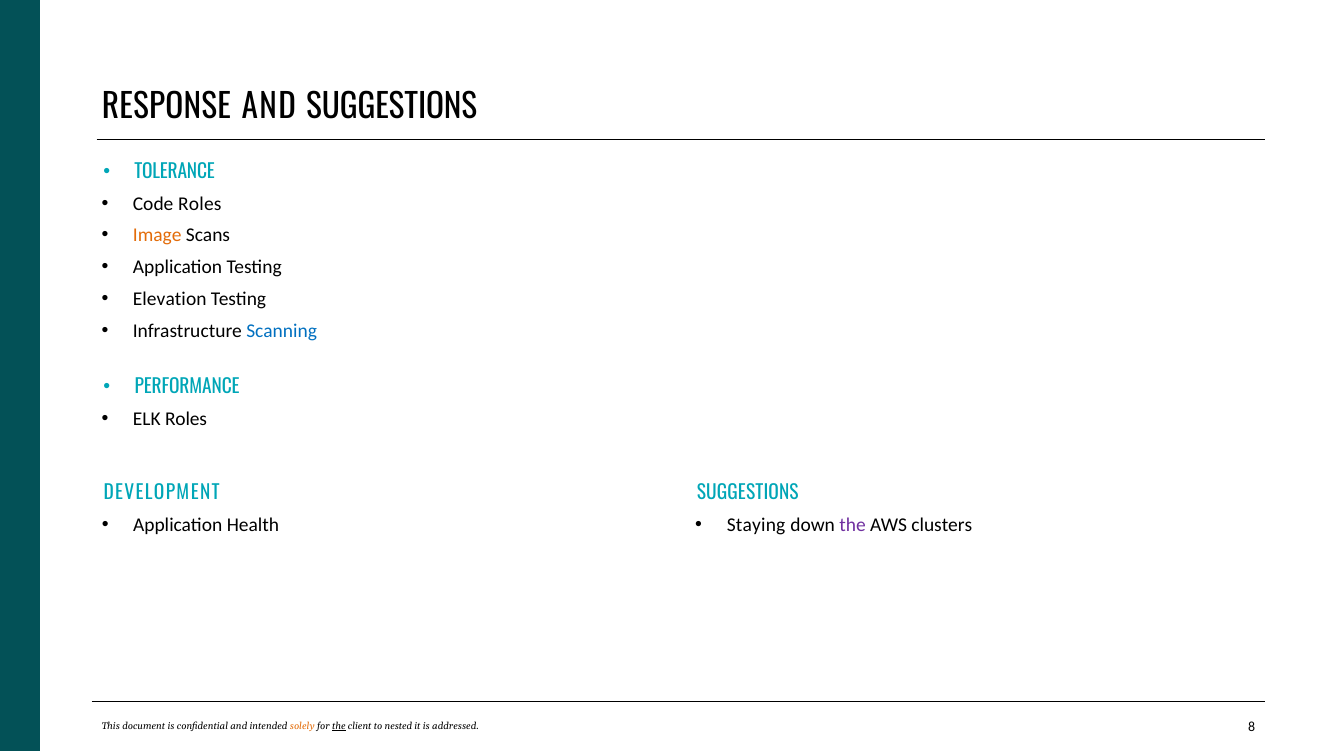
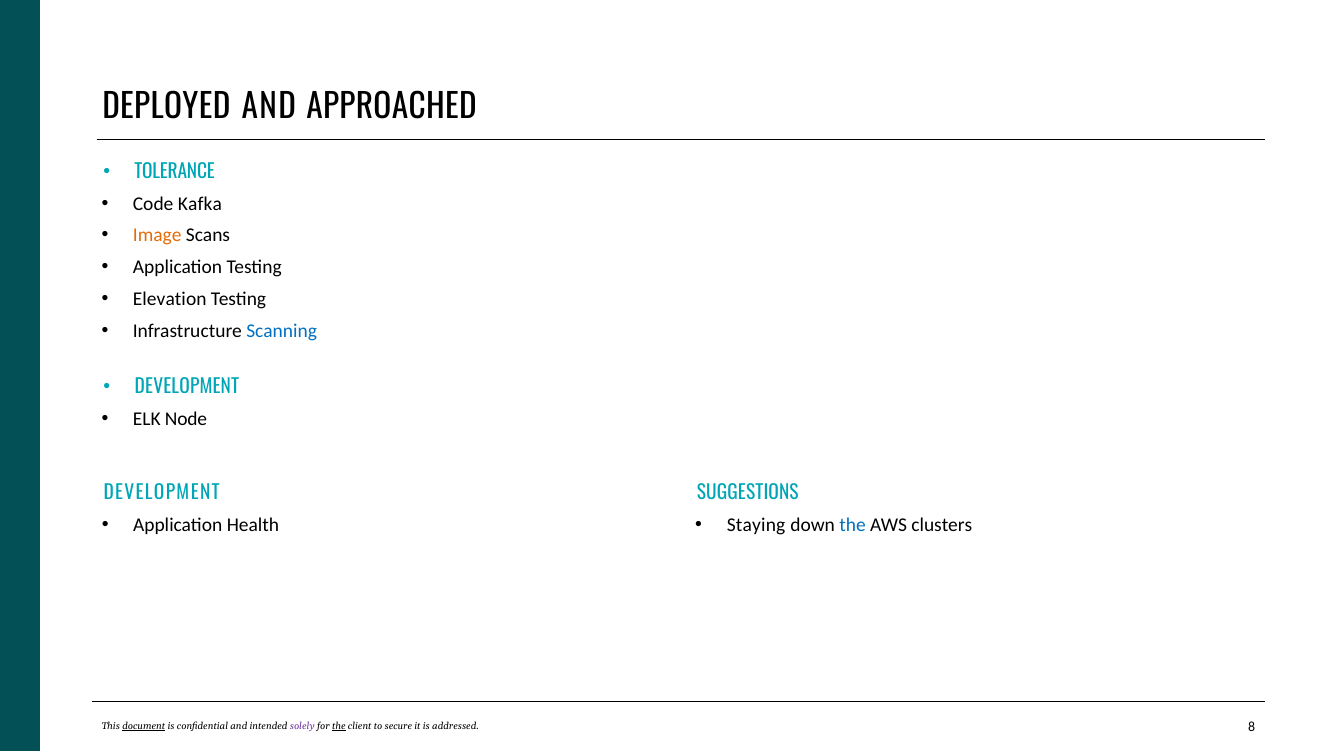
RESPONSE: RESPONSE -> DEPLOYED
AND SUGGESTIONS: SUGGESTIONS -> APPROACHED
Code Roles: Roles -> Kafka
PERFORMANCE at (187, 387): PERFORMANCE -> DEVELOPMENT
ELK Roles: Roles -> Node
the at (853, 525) colour: purple -> blue
document underline: none -> present
solely colour: orange -> purple
nested: nested -> secure
